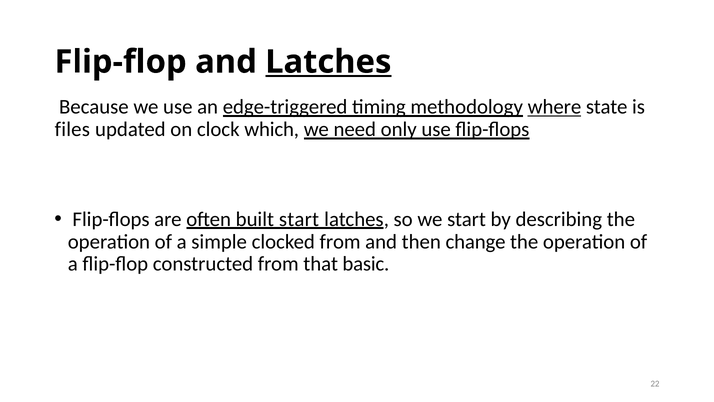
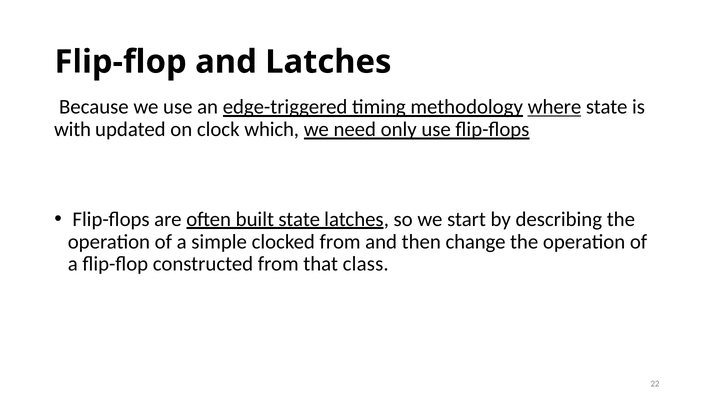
Latches at (328, 62) underline: present -> none
files: files -> with
built start: start -> state
basic: basic -> class
